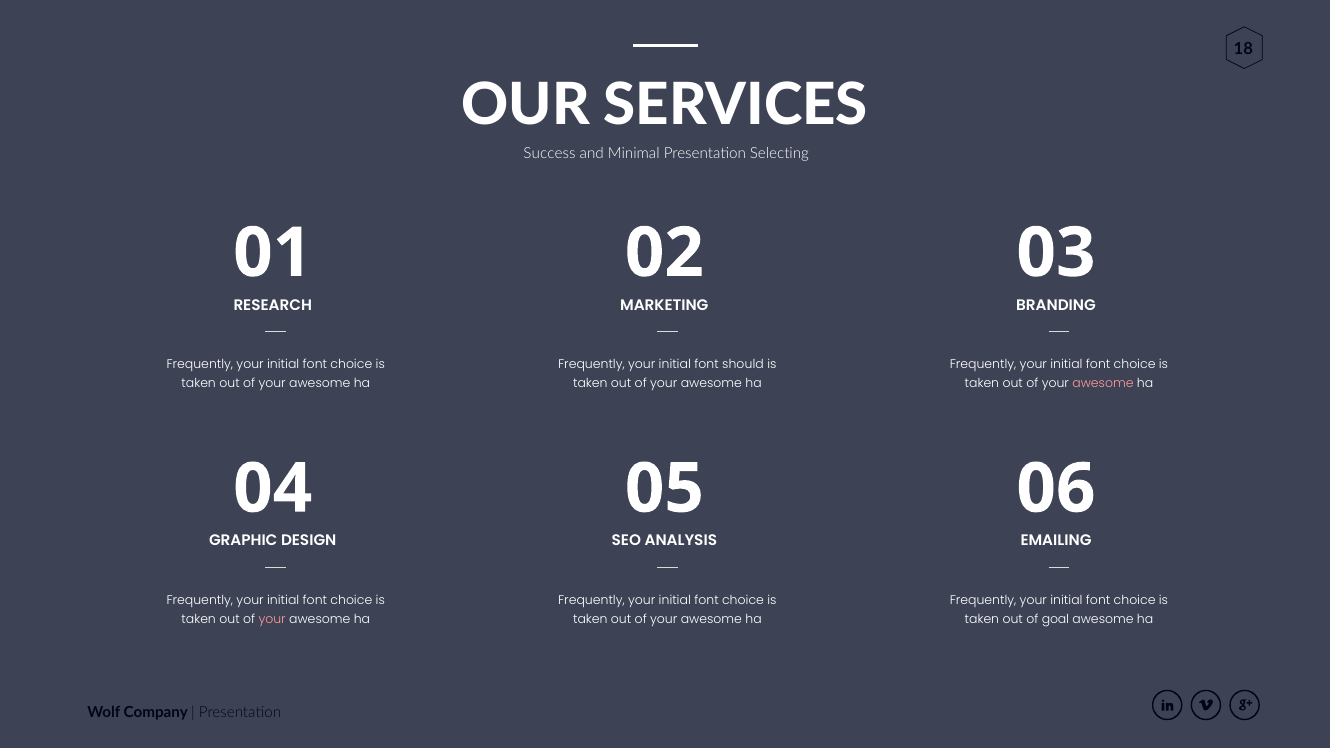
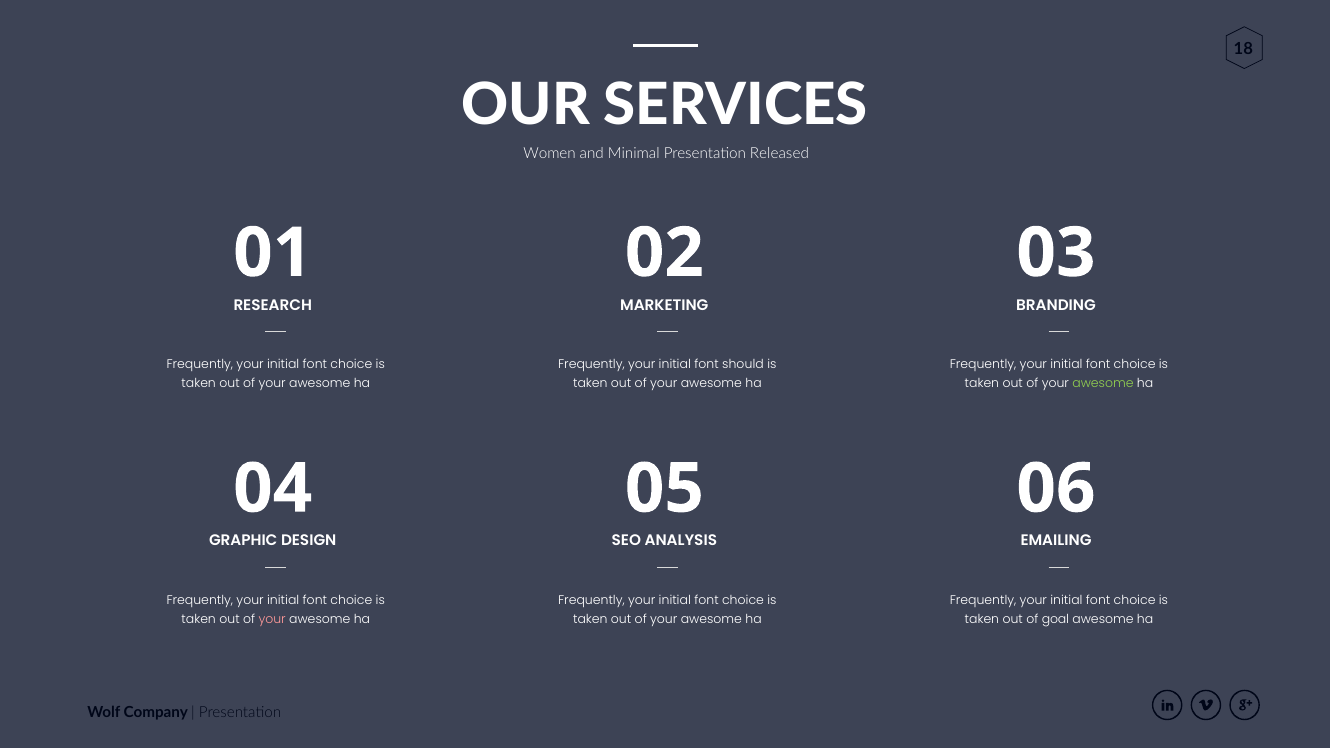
Success: Success -> Women
Selecting: Selecting -> Released
awesome at (1103, 383) colour: pink -> light green
